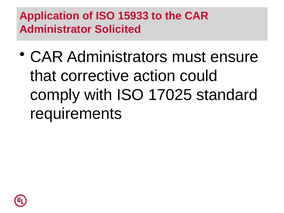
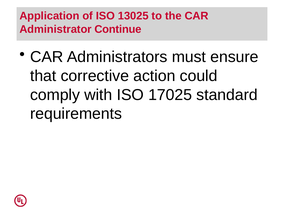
15933: 15933 -> 13025
Solicited: Solicited -> Continue
